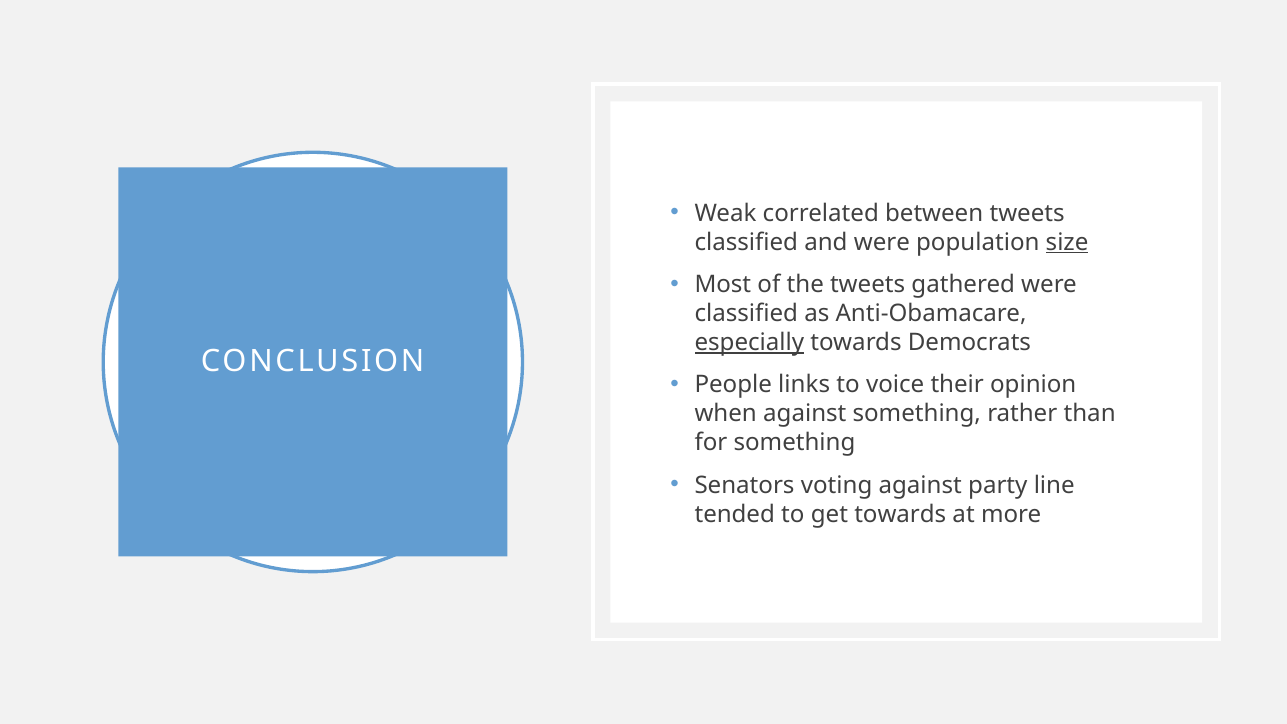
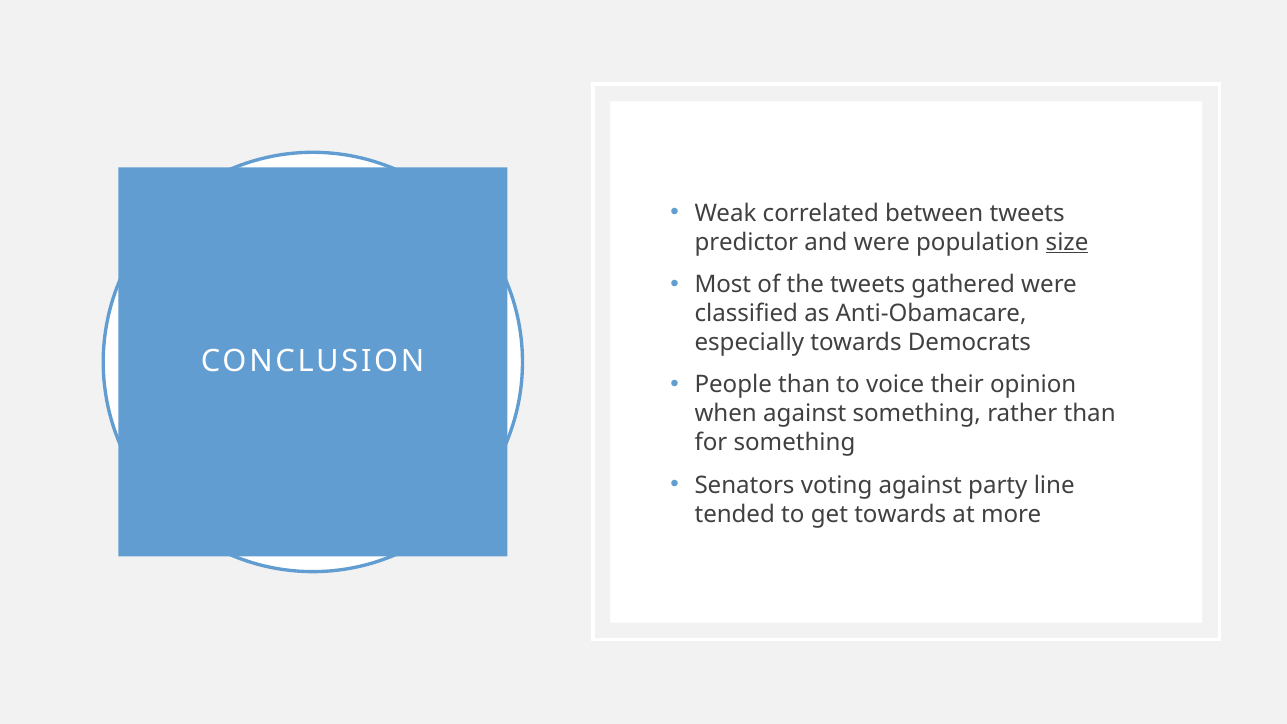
classified at (746, 242): classified -> predictor
especially underline: present -> none
People links: links -> than
